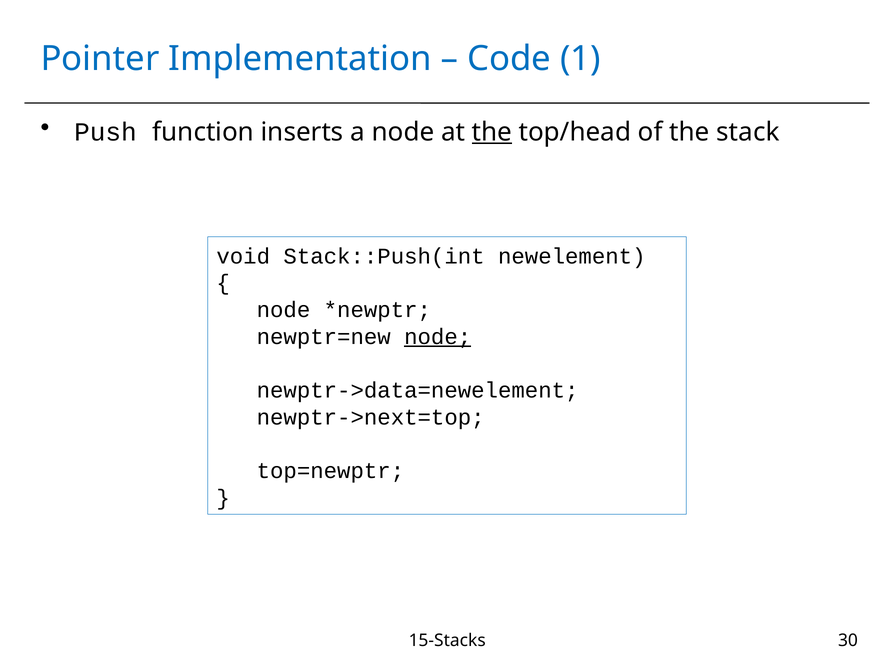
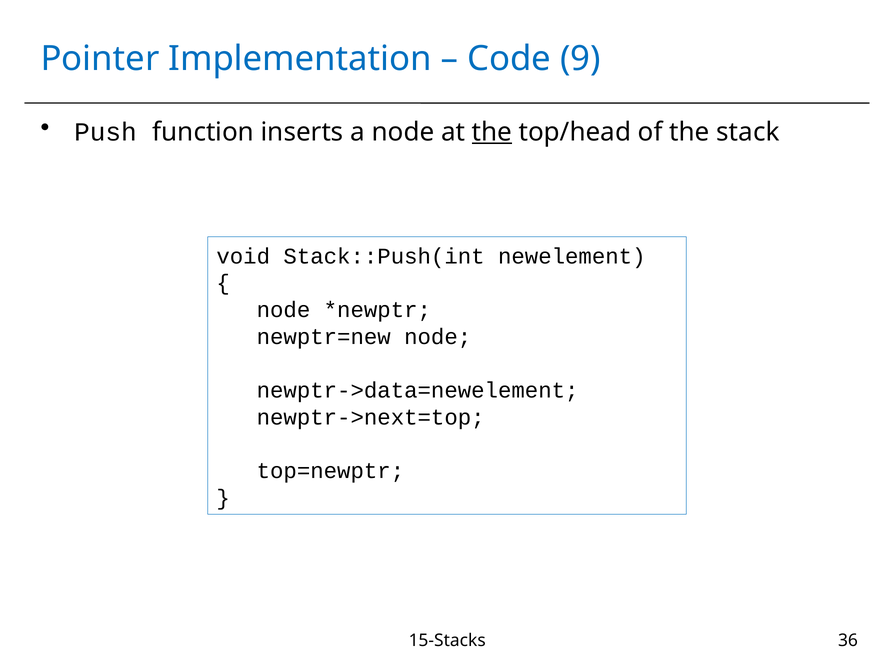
1: 1 -> 9
node at (438, 336) underline: present -> none
30: 30 -> 36
